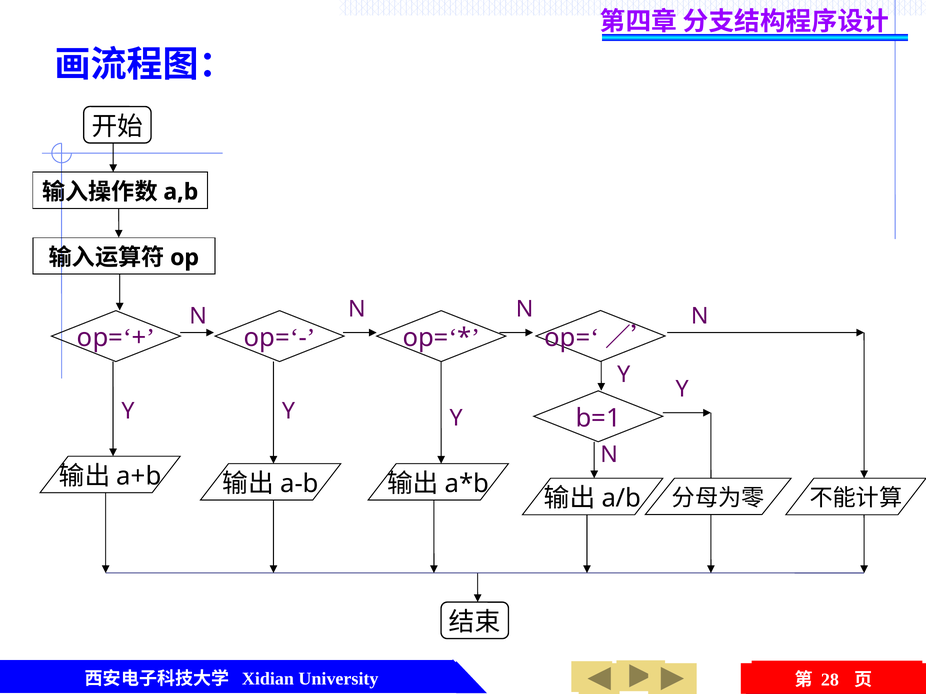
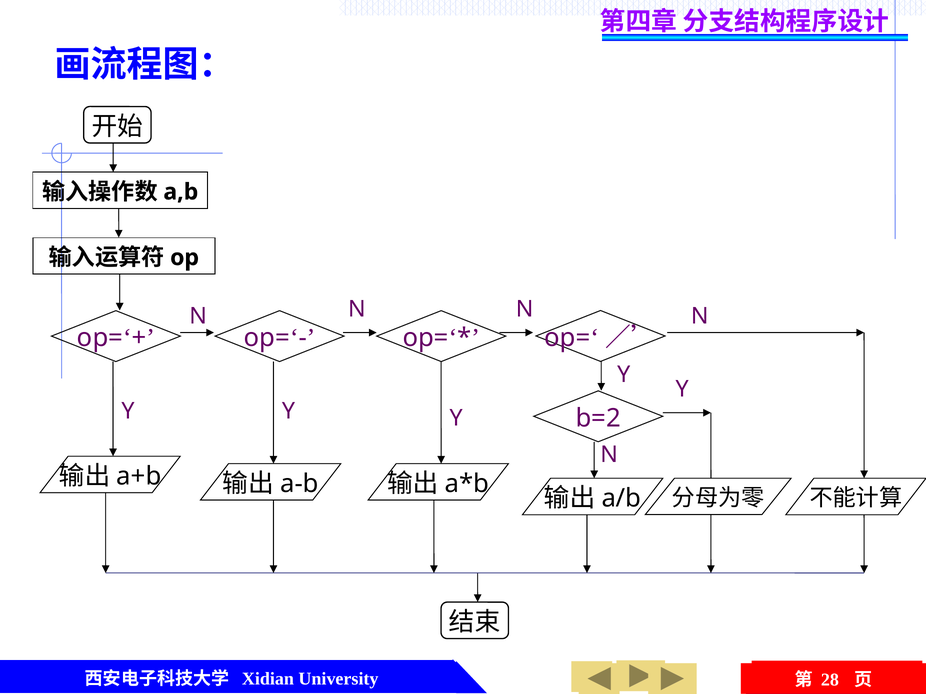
b=1: b=1 -> b=2
